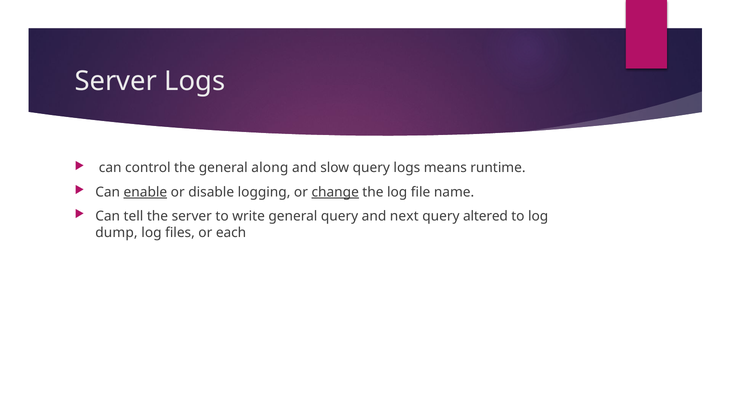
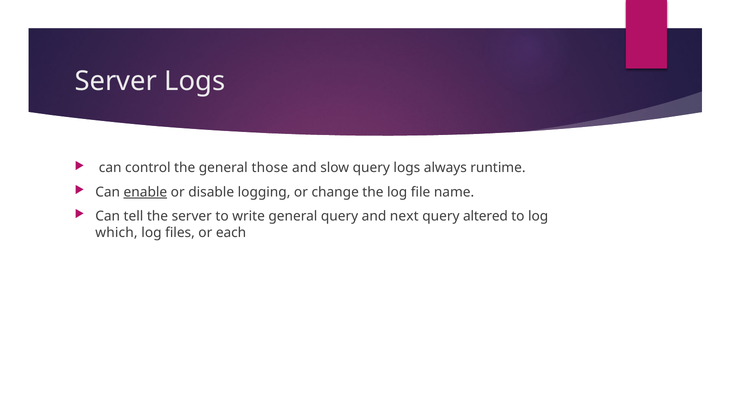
along: along -> those
means: means -> always
change underline: present -> none
dump: dump -> which
